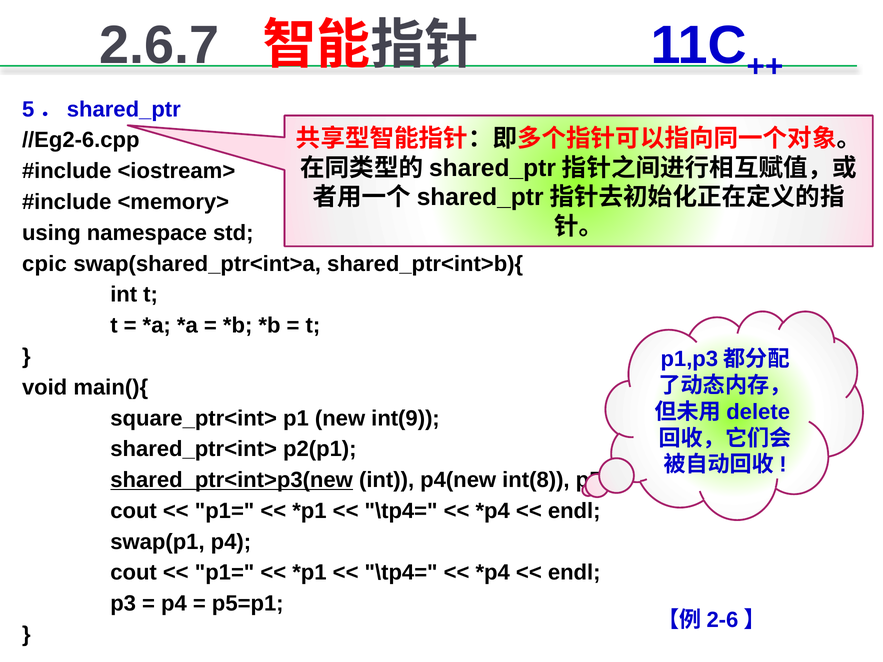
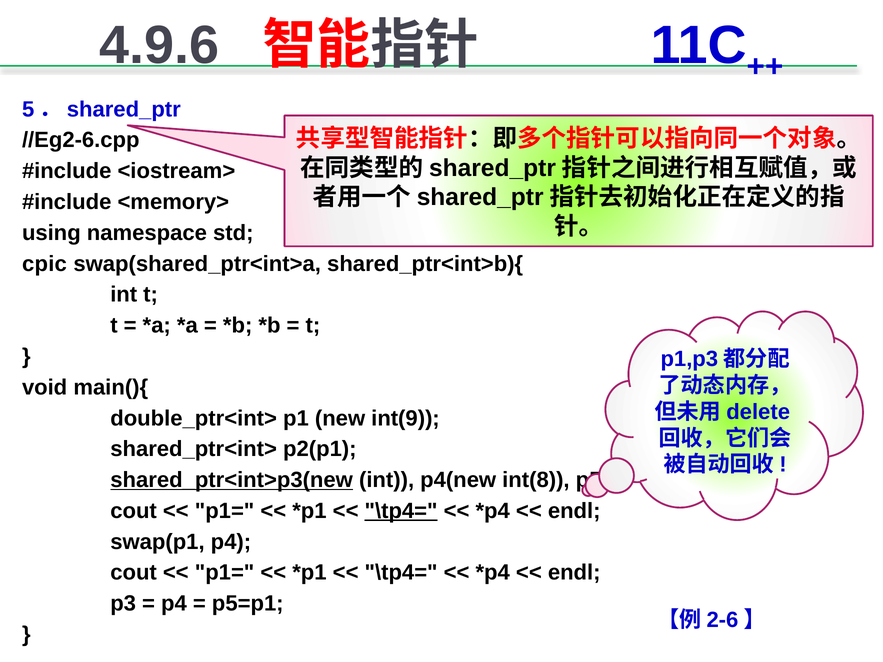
2.6.7: 2.6.7 -> 4.9.6
square_ptr<int>: square_ptr<int> -> double_ptr<int>
\tp4= at (401, 511) underline: none -> present
